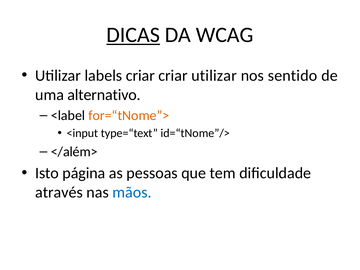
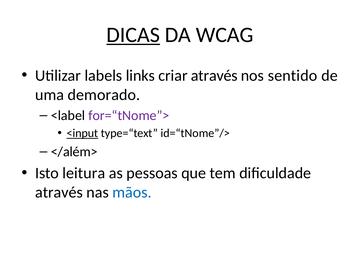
labels criar: criar -> links
criar utilizar: utilizar -> através
alternativo: alternativo -> demorado
for=“tNome”> colour: orange -> purple
<input underline: none -> present
página: página -> leitura
